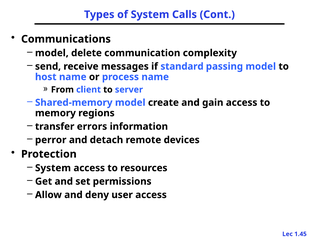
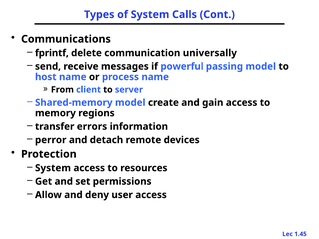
model at (52, 53): model -> fprintf
complexity: complexity -> universally
standard: standard -> powerful
